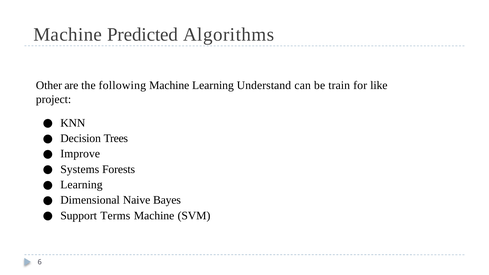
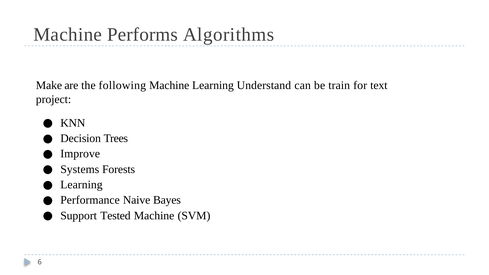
Predicted: Predicted -> Performs
Other: Other -> Make
like: like -> text
Dimensional: Dimensional -> Performance
Terms: Terms -> Tested
